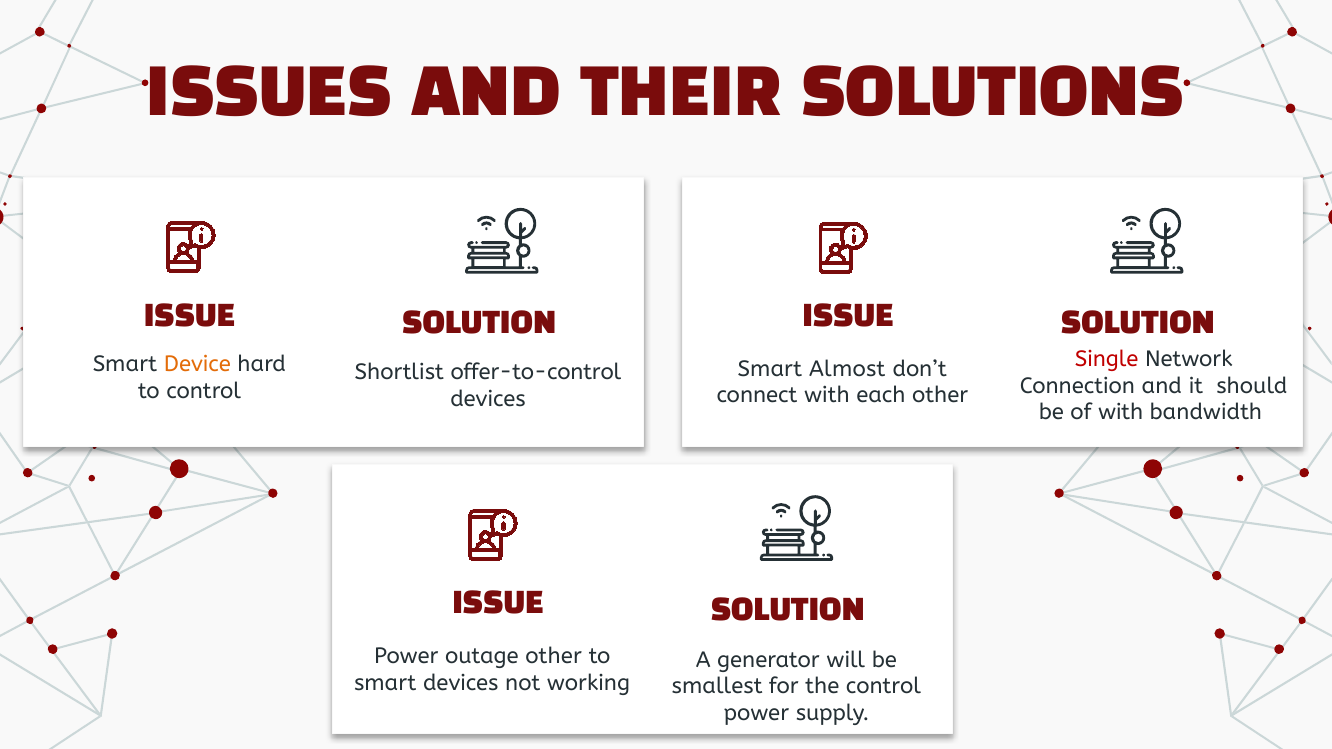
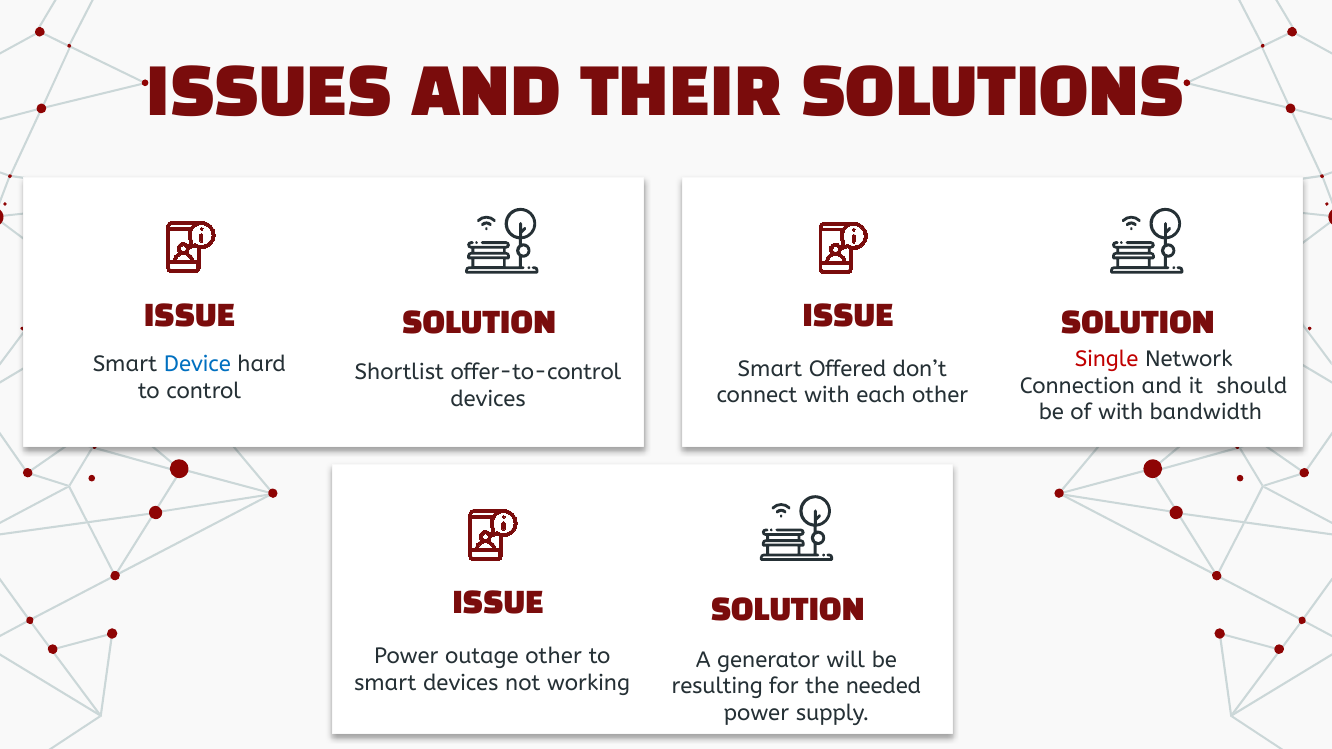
Device colour: orange -> blue
Almost: Almost -> Offered
smallest: smallest -> resulting
the control: control -> needed
